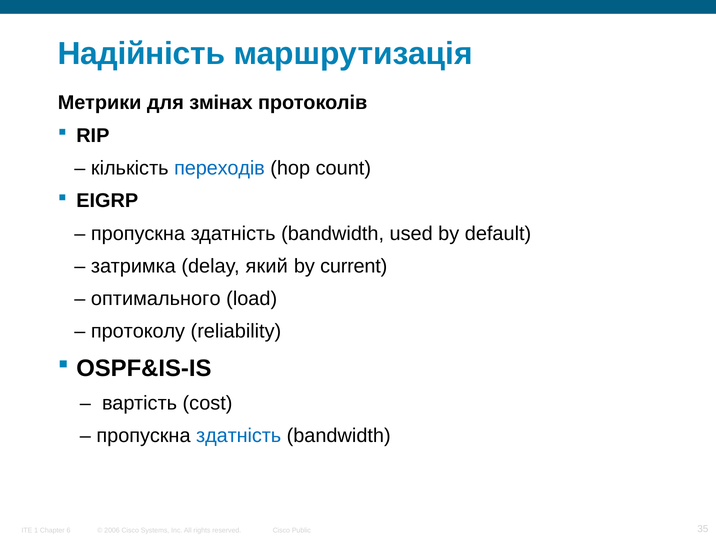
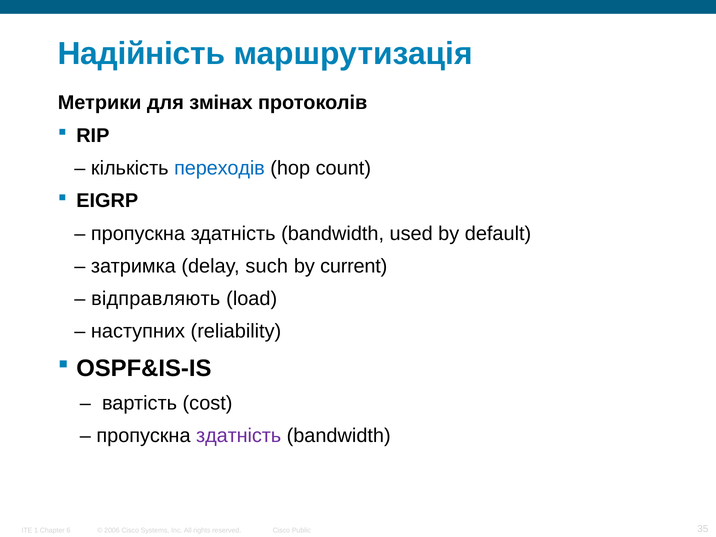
який: який -> such
оптимального: оптимального -> відправляють
протоколу: протоколу -> наступних
здатність at (239, 436) colour: blue -> purple
